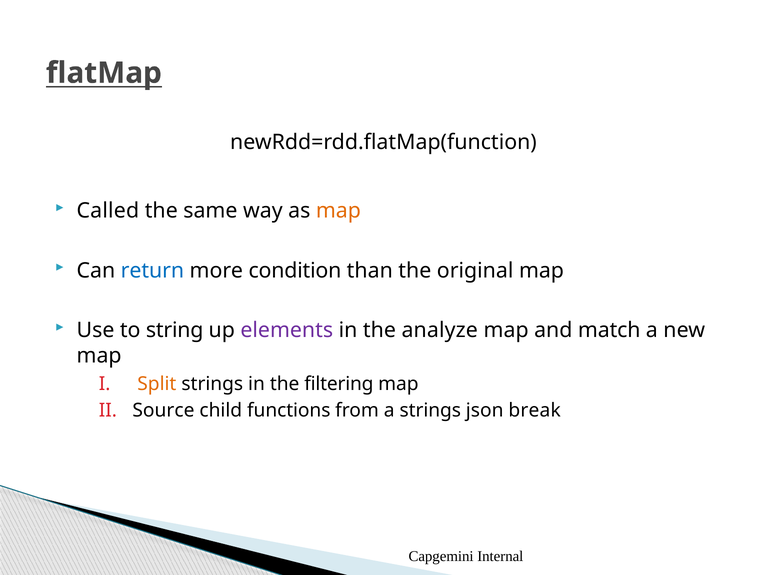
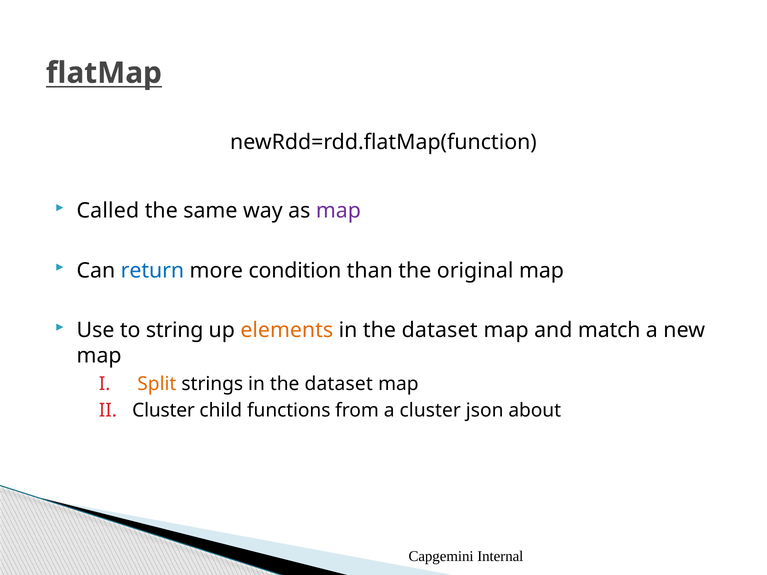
map at (338, 211) colour: orange -> purple
elements colour: purple -> orange
analyze at (440, 330): analyze -> dataset
strings in the filtering: filtering -> dataset
Source at (163, 411): Source -> Cluster
a strings: strings -> cluster
break: break -> about
